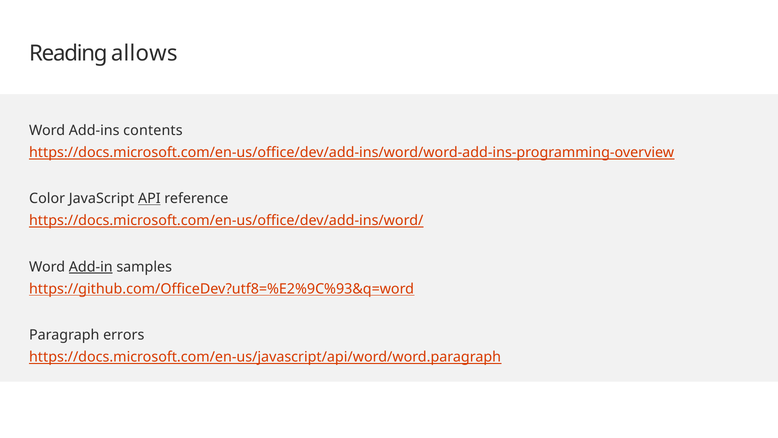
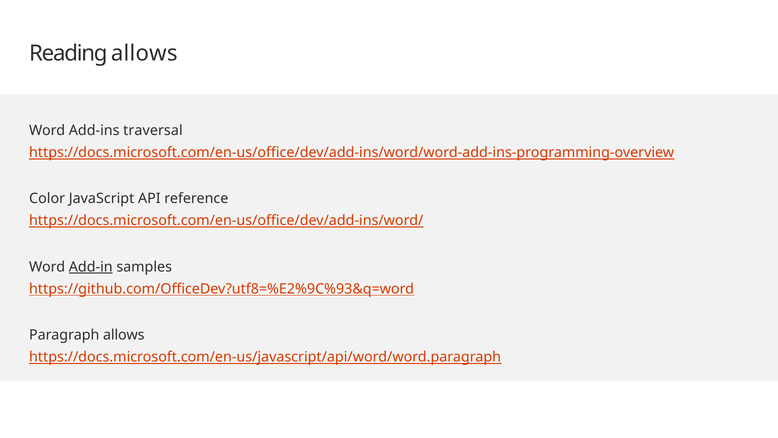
contents: contents -> traversal
API underline: present -> none
Paragraph errors: errors -> allows
